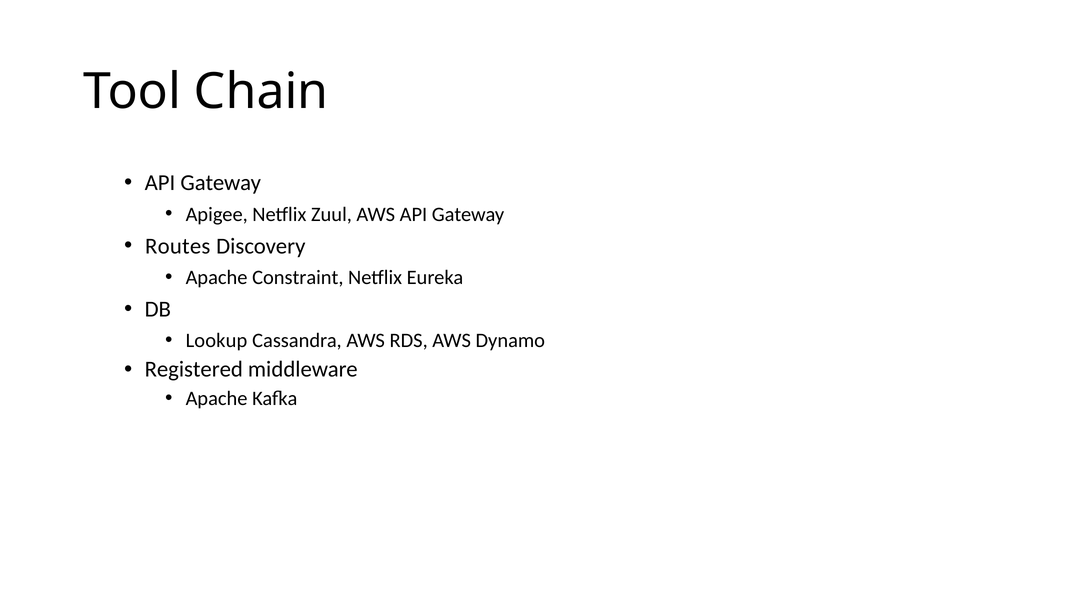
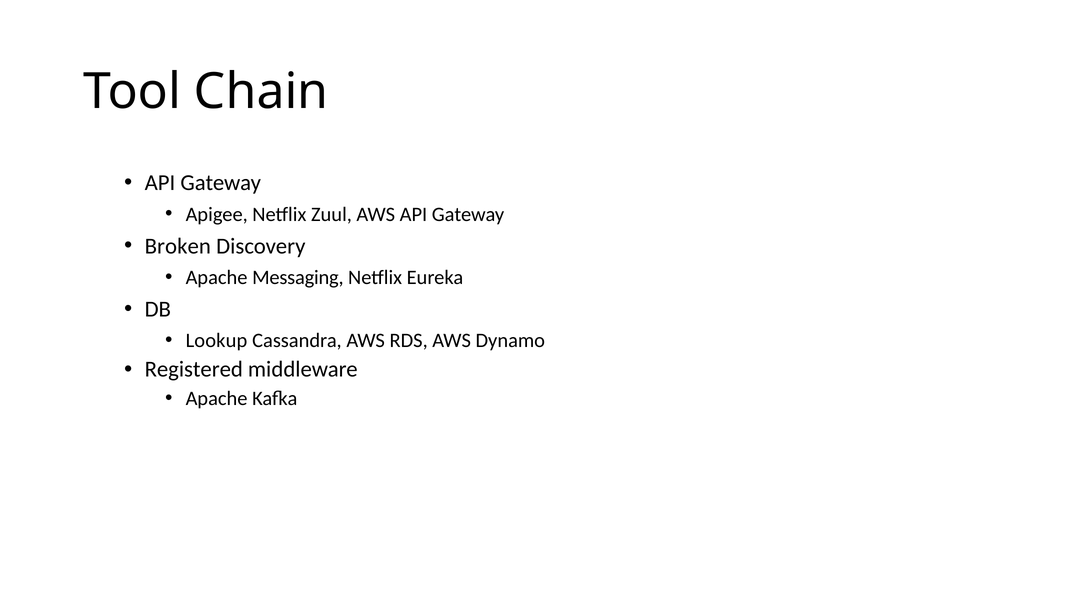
Routes: Routes -> Broken
Constraint: Constraint -> Messaging
